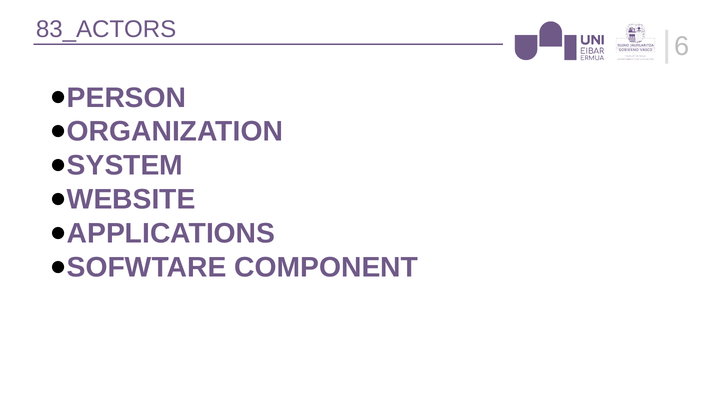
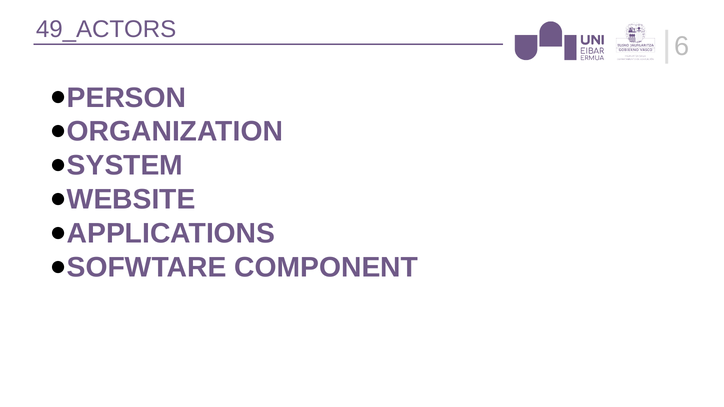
83_ACTORS: 83_ACTORS -> 49_ACTORS
